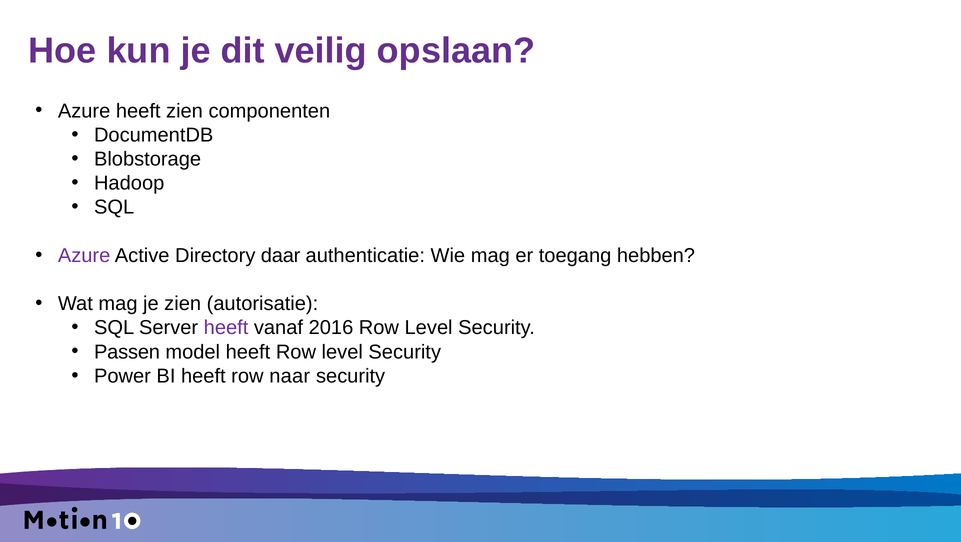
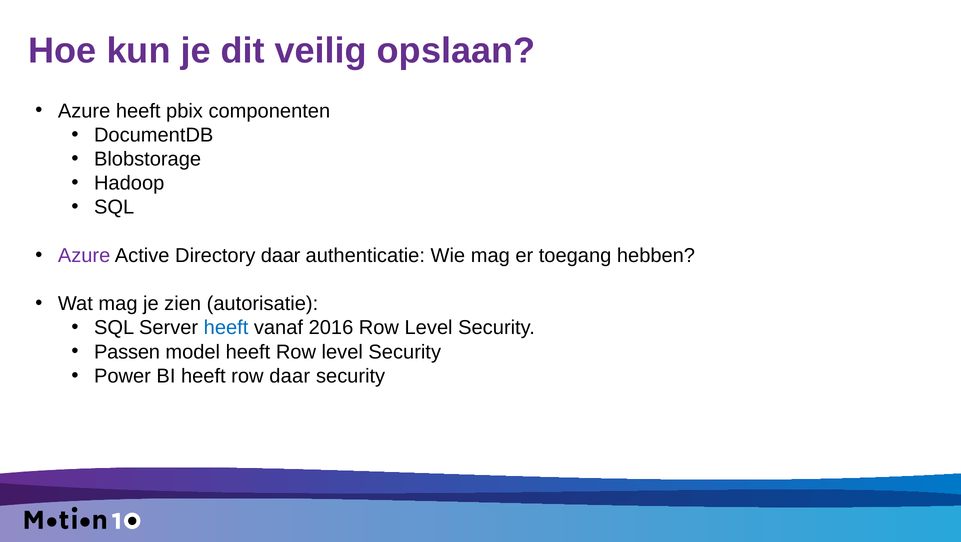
heeft zien: zien -> pbix
heeft at (226, 328) colour: purple -> blue
row naar: naar -> daar
